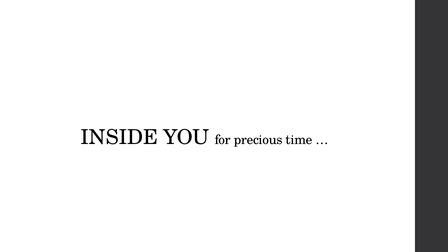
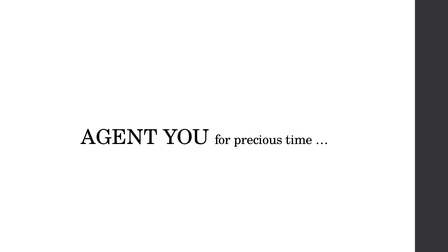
INSIDE: INSIDE -> AGENT
